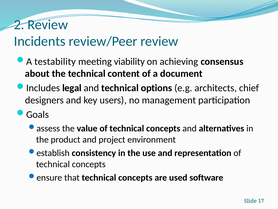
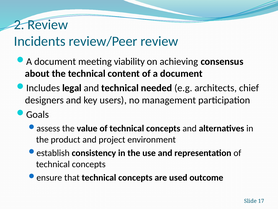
testability at (55, 61): testability -> document
options: options -> needed
software: software -> outcome
